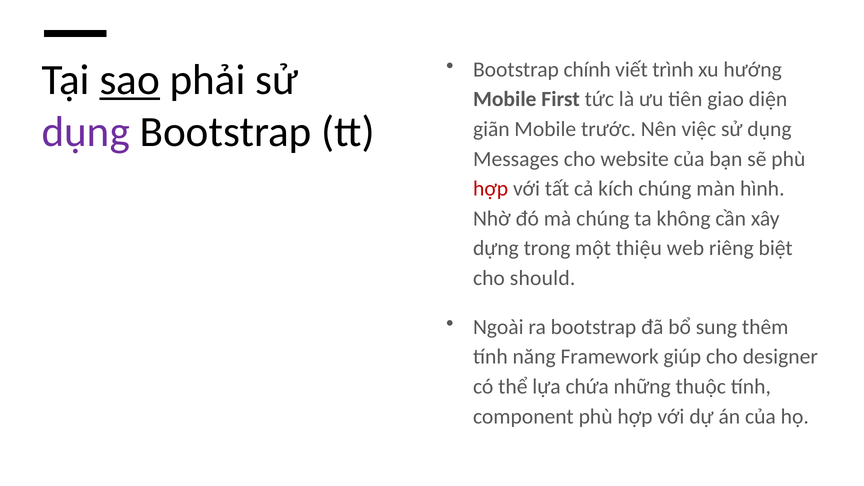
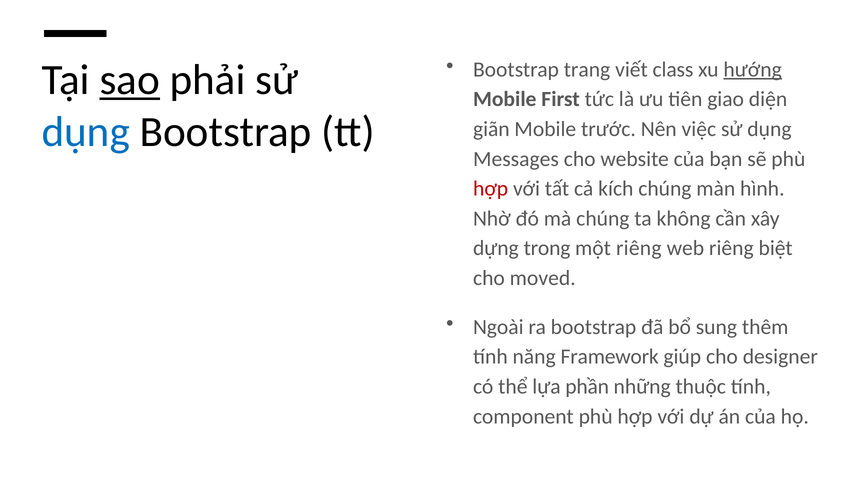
chính: chính -> trang
trình: trình -> class
hướng underline: none -> present
dụng at (86, 132) colour: purple -> blue
một thiệu: thiệu -> riêng
should: should -> moved
chứa: chứa -> phần
